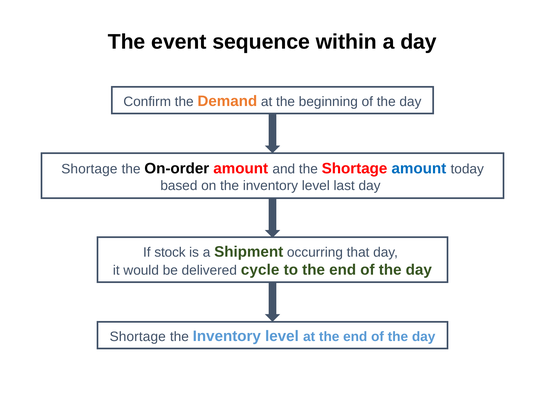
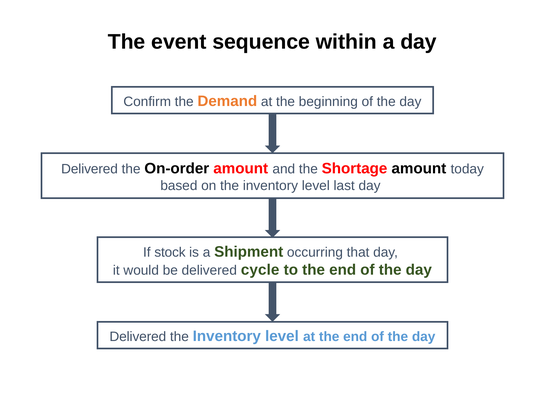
Shortage at (89, 169): Shortage -> Delivered
amount at (419, 169) colour: blue -> black
Shortage at (138, 337): Shortage -> Delivered
